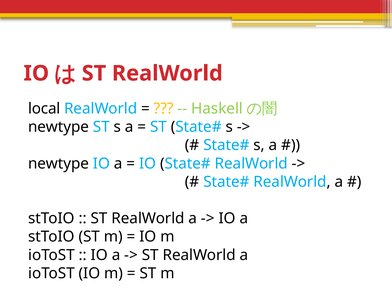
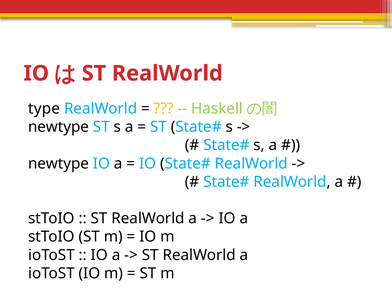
local: local -> type
